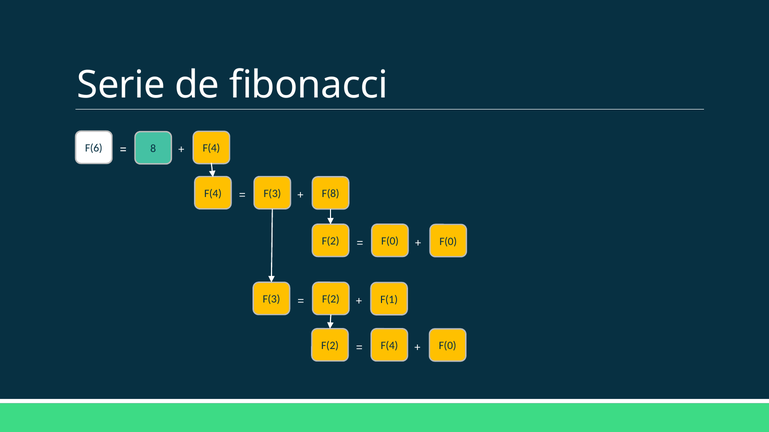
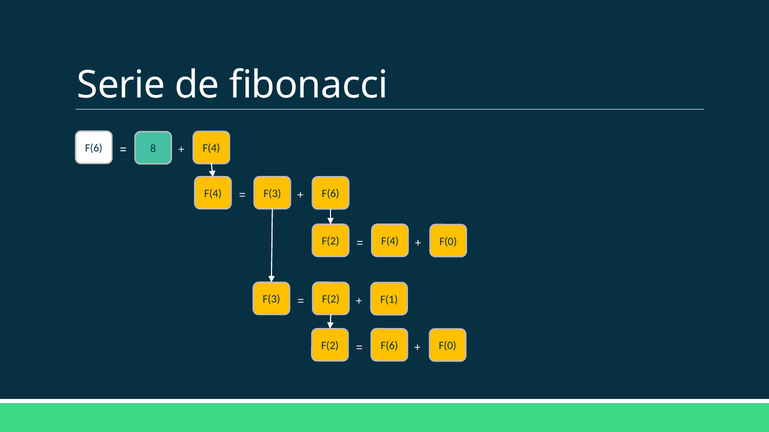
F(3 F(8: F(8 -> F(6
F(2 F(0: F(0 -> F(4
F(2 F(4: F(4 -> F(6
